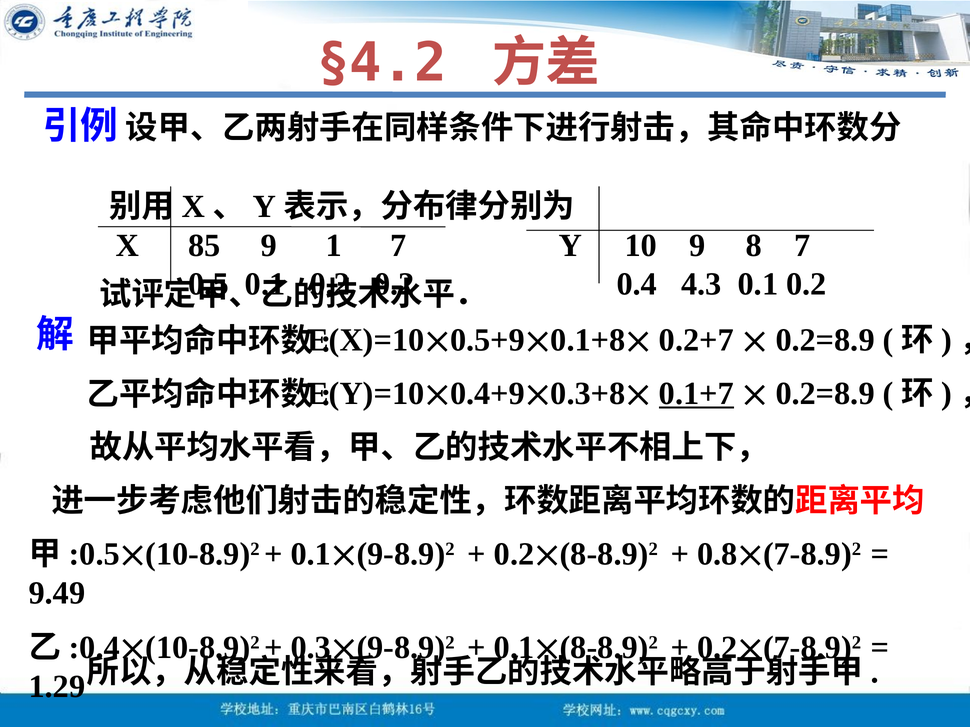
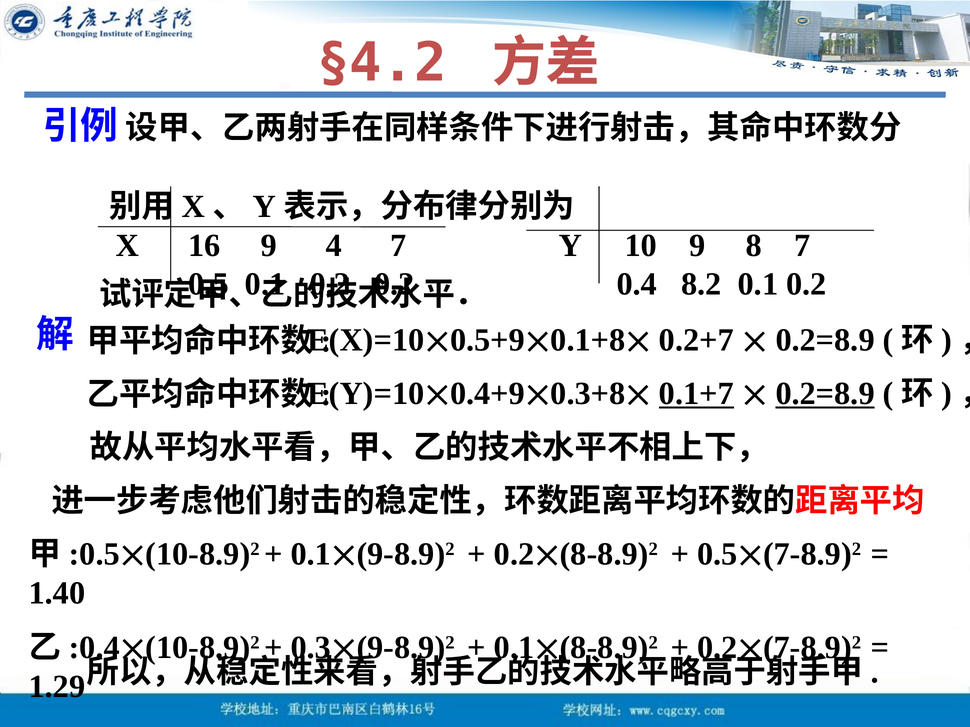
85: 85 -> 16
1: 1 -> 4
4.3: 4.3 -> 8.2
0.2=8.9 at (825, 394) underline: none -> present
0.8 at (717, 554): 0.8 -> 0.5
9.49: 9.49 -> 1.40
